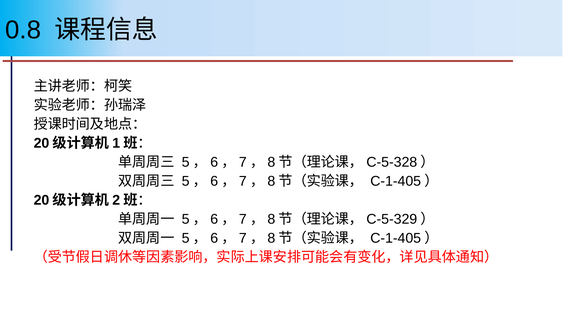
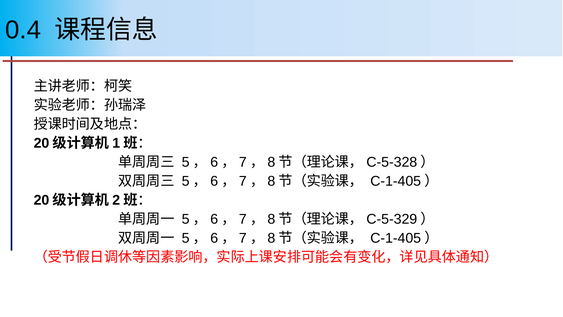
0.8: 0.8 -> 0.4
